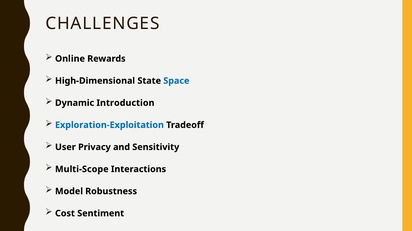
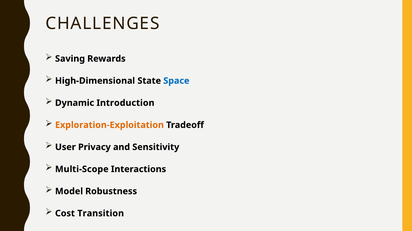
Online: Online -> Saving
Exploration-Exploitation colour: blue -> orange
Sentiment: Sentiment -> Transition
